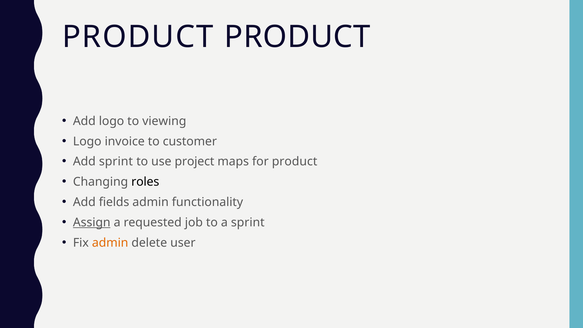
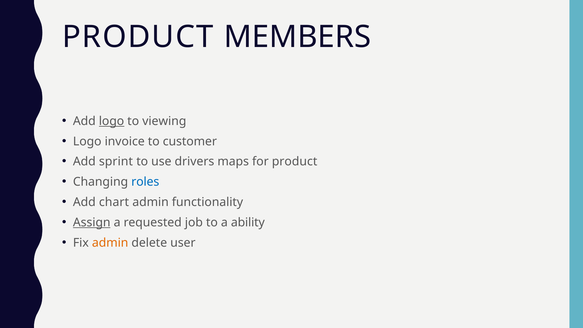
PRODUCT PRODUCT: PRODUCT -> MEMBERS
logo at (112, 121) underline: none -> present
project: project -> drivers
roles colour: black -> blue
fields: fields -> chart
a sprint: sprint -> ability
